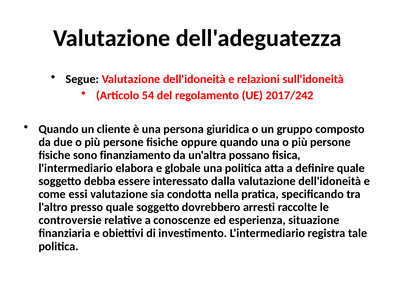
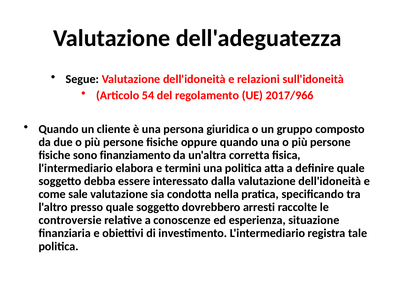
2017/242: 2017/242 -> 2017/966
possano: possano -> corretta
globale: globale -> termini
essi: essi -> sale
